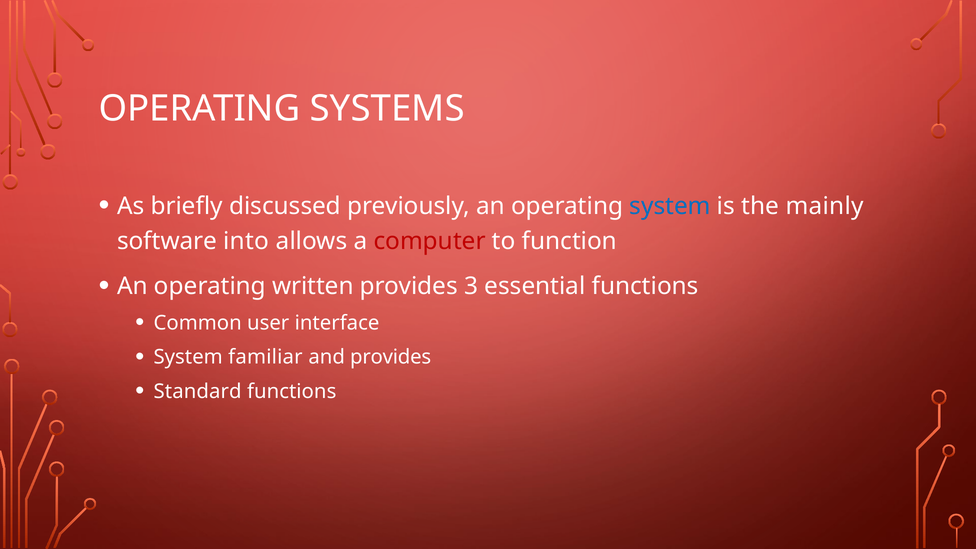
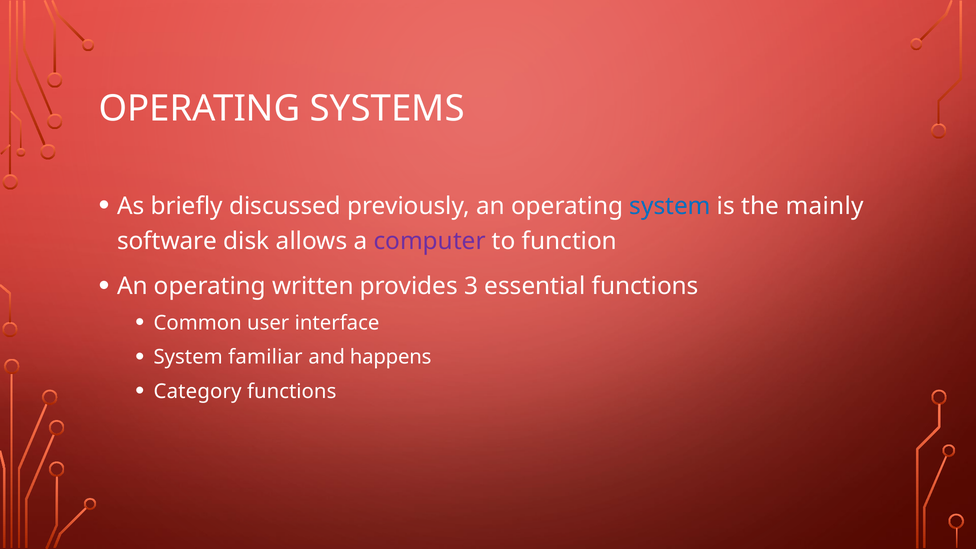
into: into -> disk
computer colour: red -> purple
and provides: provides -> happens
Standard: Standard -> Category
